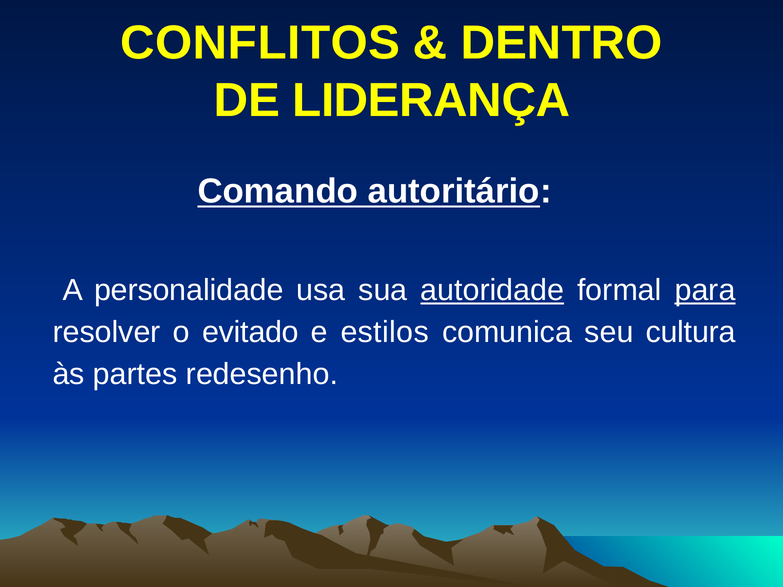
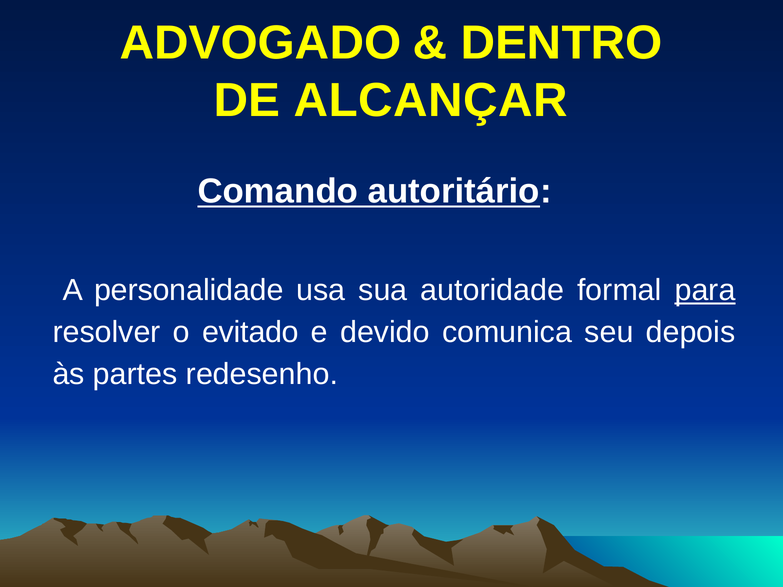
CONFLITOS: CONFLITOS -> ADVOGADO
LIDERANÇA: LIDERANÇA -> ALCANÇAR
autoridade underline: present -> none
estilos: estilos -> devido
cultura: cultura -> depois
